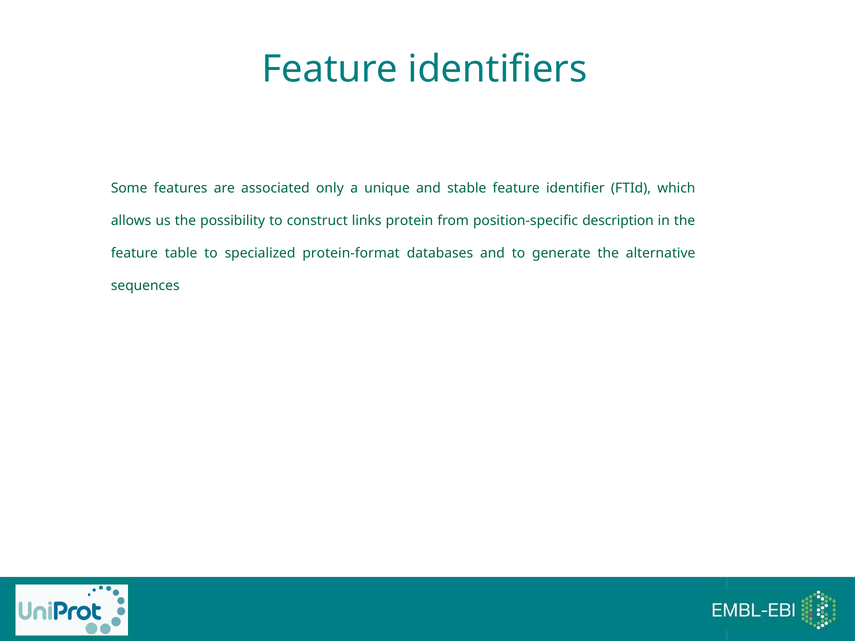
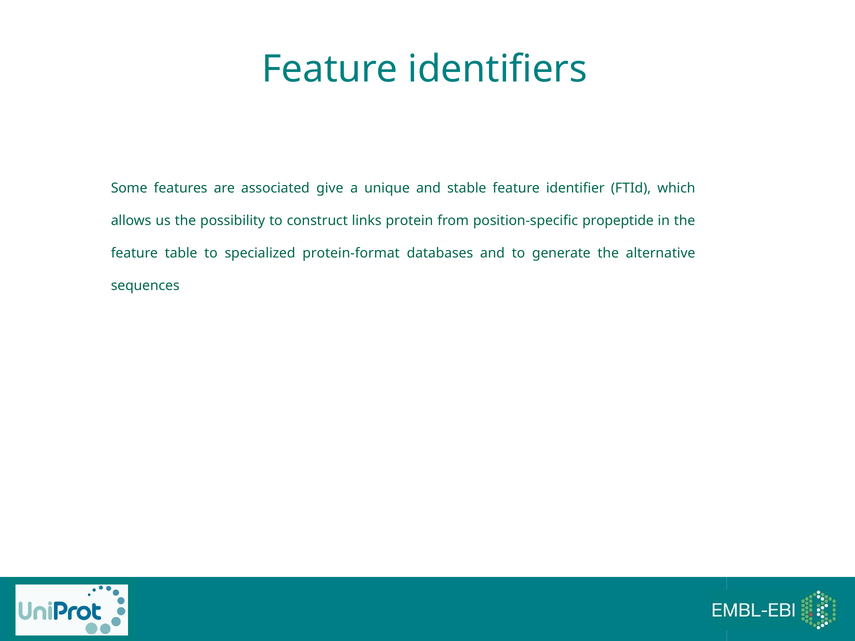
only: only -> give
description: description -> propeptide
